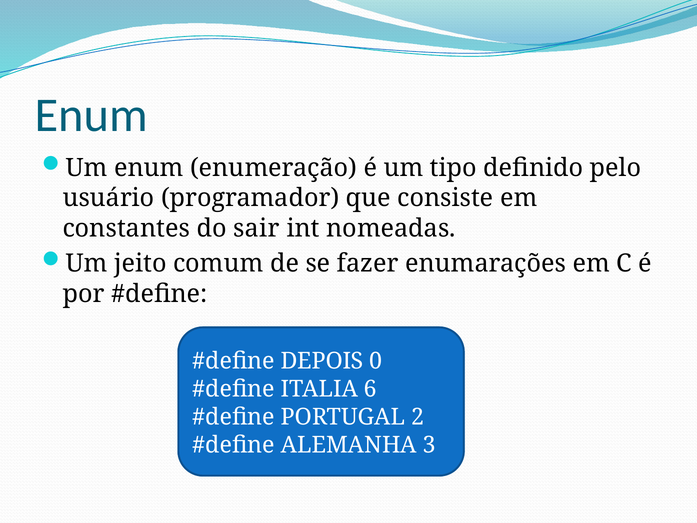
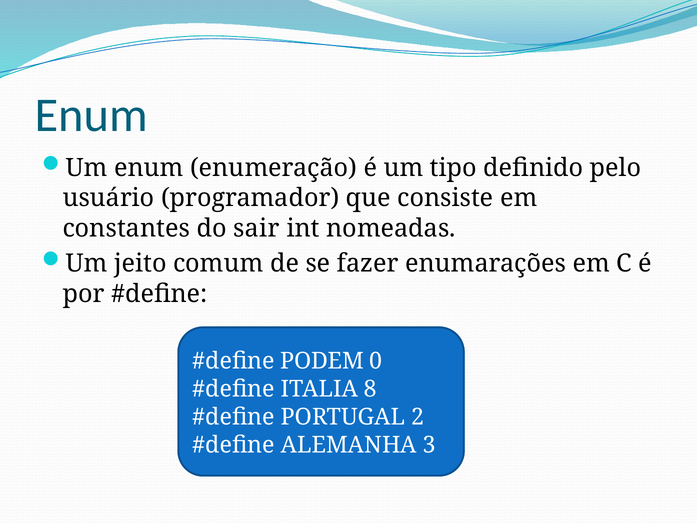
DEPOIS: DEPOIS -> PODEM
6: 6 -> 8
